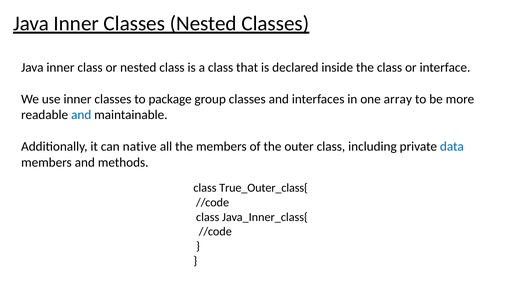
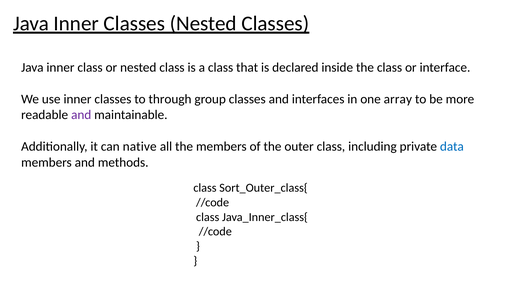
package: package -> through
and at (81, 115) colour: blue -> purple
True_Outer_class{: True_Outer_class{ -> Sort_Outer_class{
